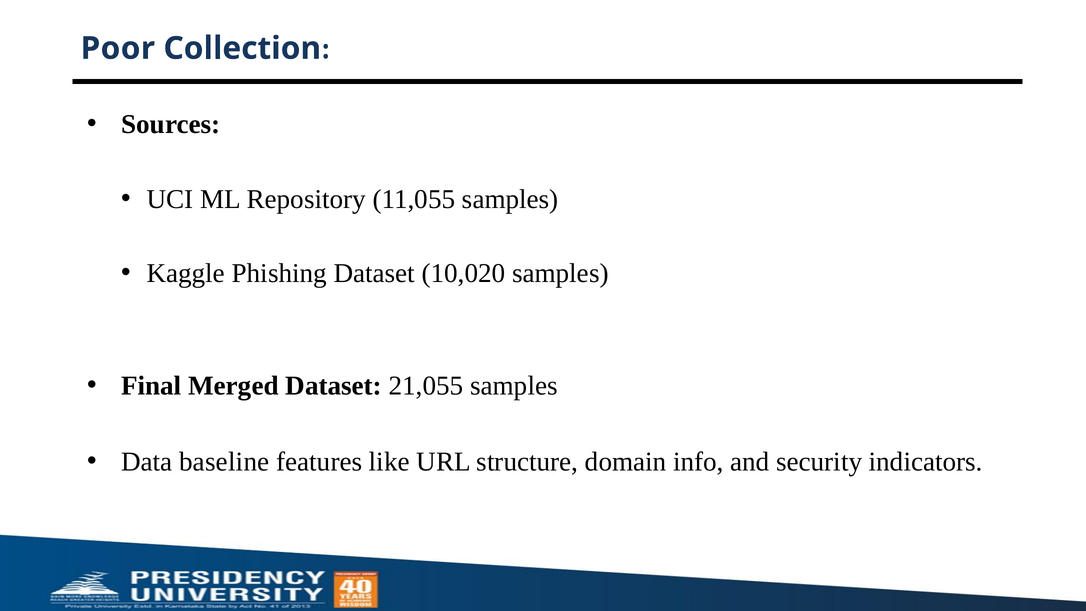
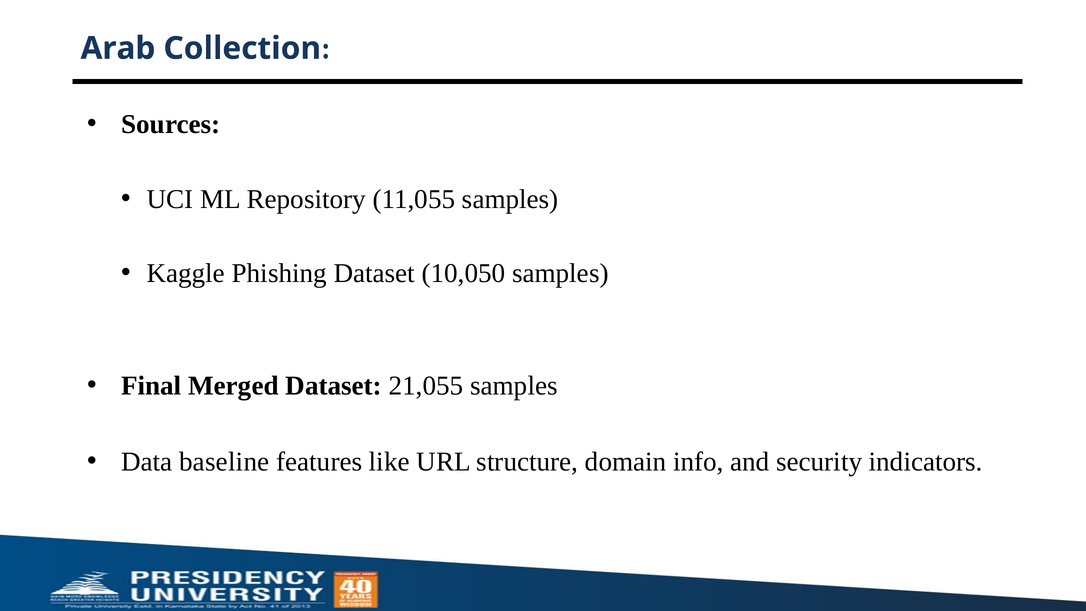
Poor: Poor -> Arab
10,020: 10,020 -> 10,050
